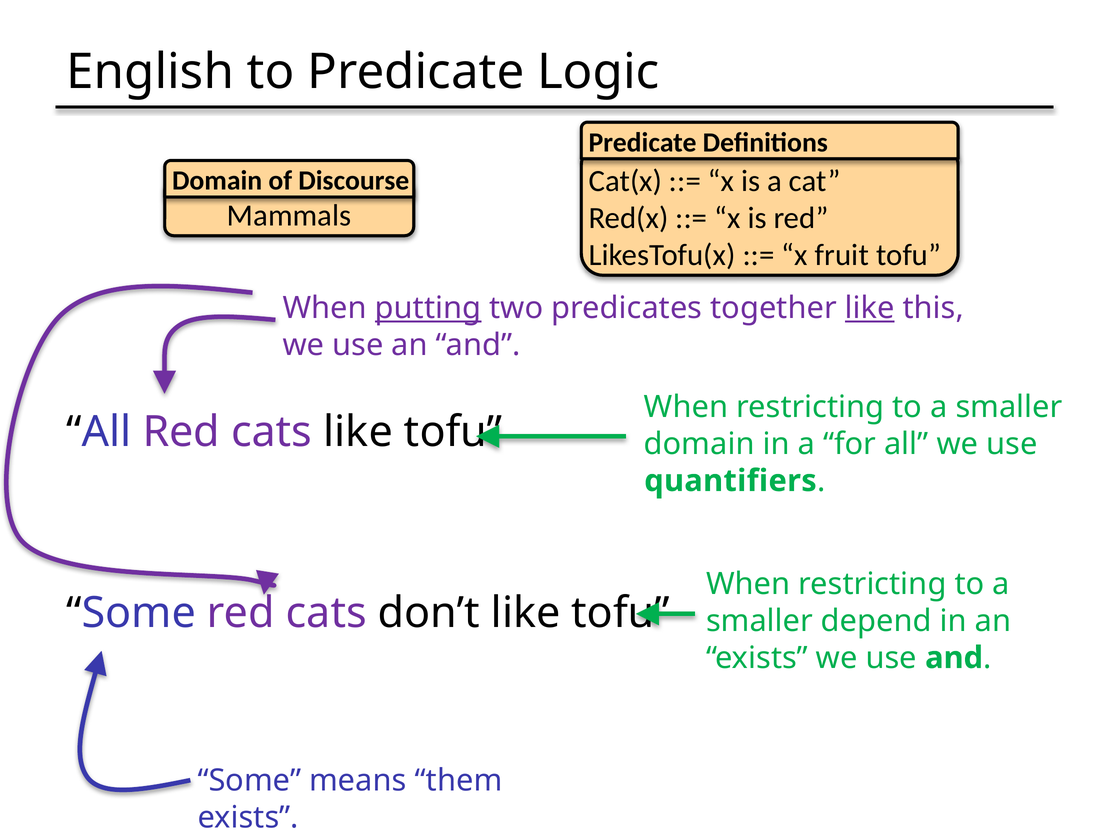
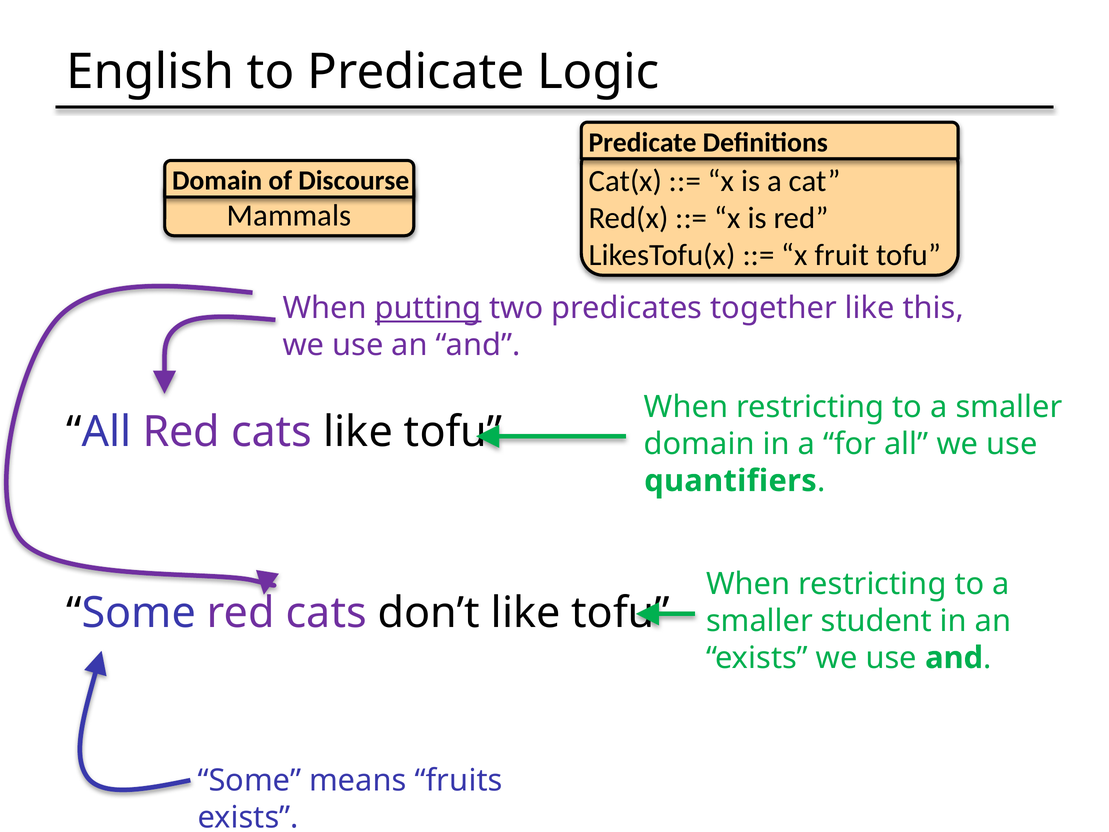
like at (870, 308) underline: present -> none
depend: depend -> student
them: them -> fruits
